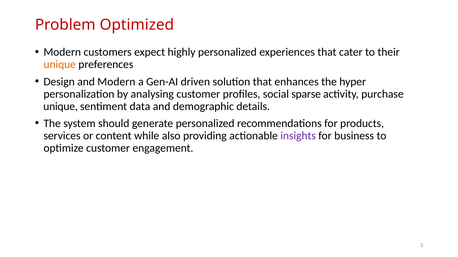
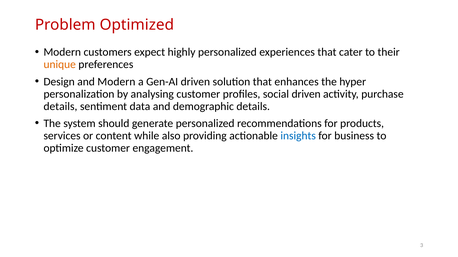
social sparse: sparse -> driven
unique at (61, 107): unique -> details
insights colour: purple -> blue
